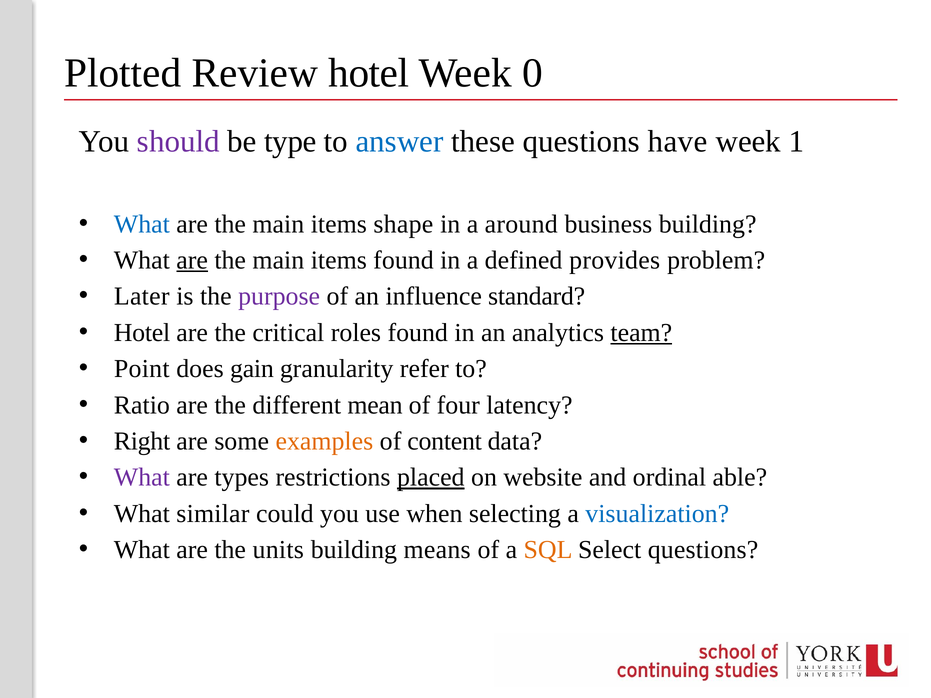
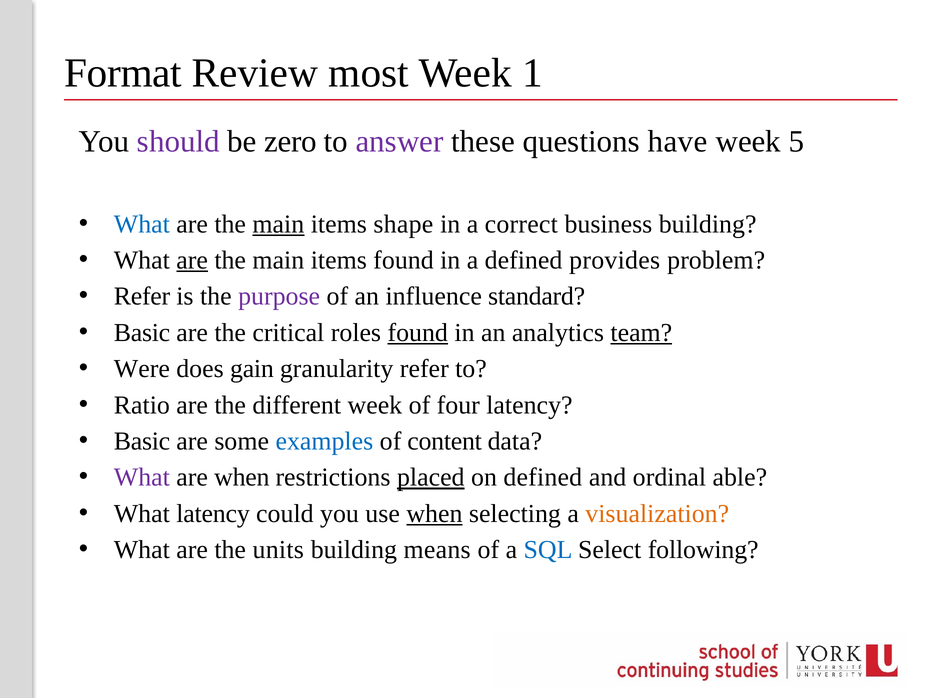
Plotted: Plotted -> Format
Review hotel: hotel -> most
0: 0 -> 1
type: type -> zero
answer colour: blue -> purple
1: 1 -> 5
main at (278, 224) underline: none -> present
around: around -> correct
Later at (142, 296): Later -> Refer
Hotel at (142, 333): Hotel -> Basic
found at (418, 333) underline: none -> present
Point: Point -> Were
different mean: mean -> week
Right at (142, 441): Right -> Basic
examples colour: orange -> blue
are types: types -> when
on website: website -> defined
What similar: similar -> latency
when at (434, 514) underline: none -> present
visualization colour: blue -> orange
SQL colour: orange -> blue
Select questions: questions -> following
